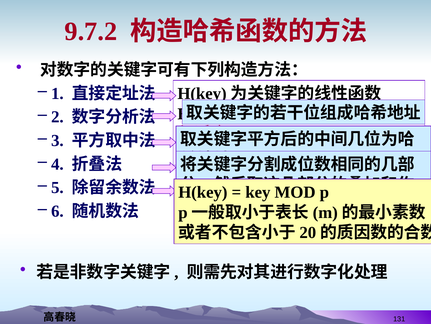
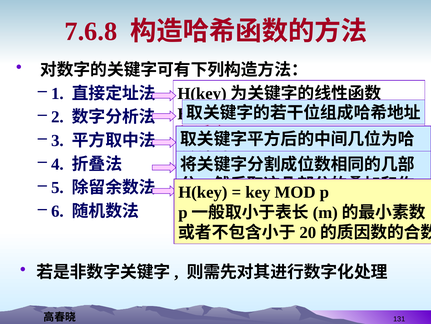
9.7.2: 9.7.2 -> 7.6.8
